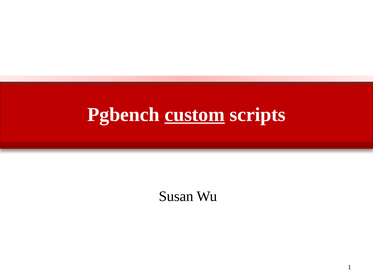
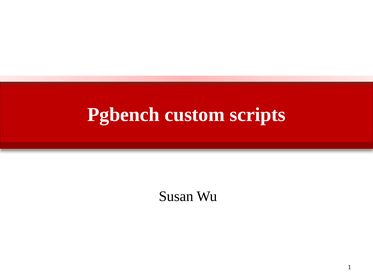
custom underline: present -> none
